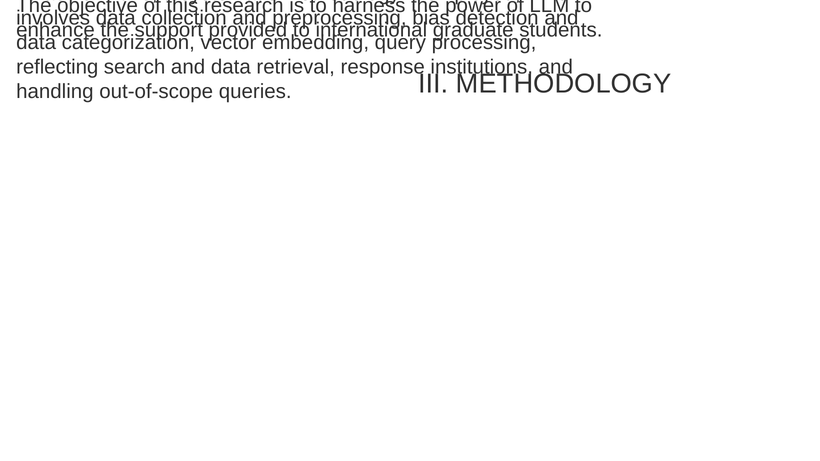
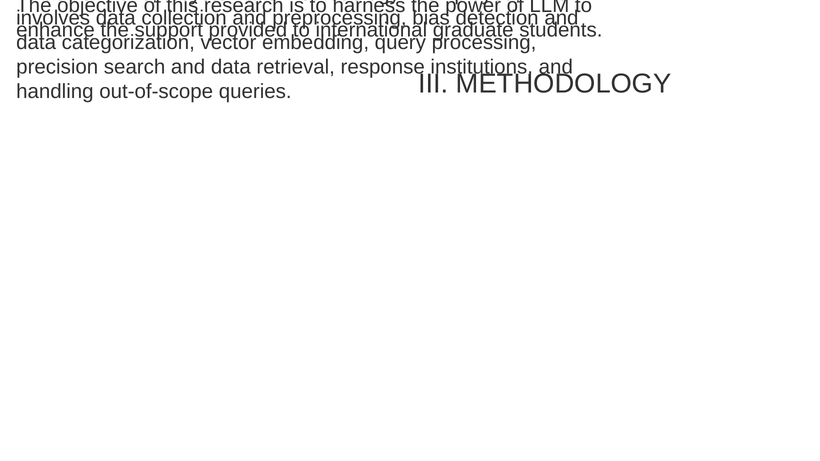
reflecting: reflecting -> precision
